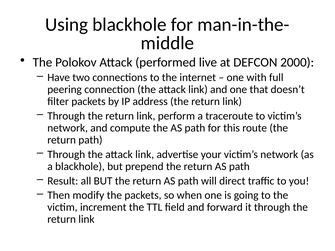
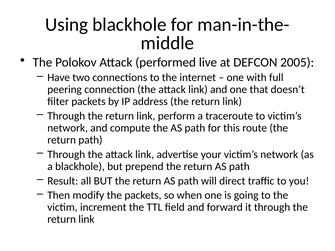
2000: 2000 -> 2005
